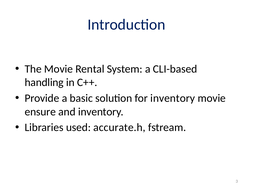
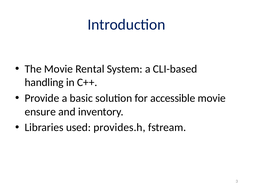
for inventory: inventory -> accessible
accurate.h: accurate.h -> provides.h
